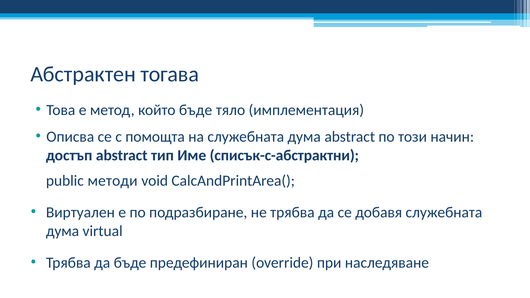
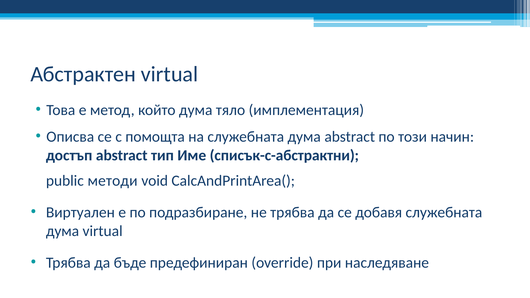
Абстрактен тогава: тогава -> virtual
който бъде: бъде -> дума
